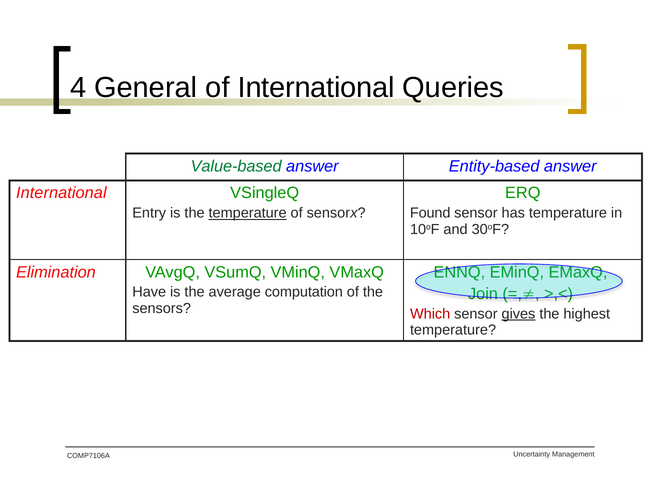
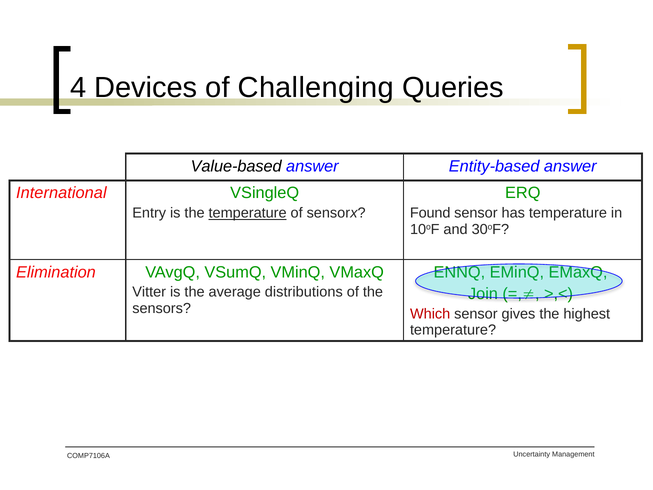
General: General -> Devices
of International: International -> Challenging
Value-based colour: green -> black
Have: Have -> Vitter
computation: computation -> distributions
gives underline: present -> none
